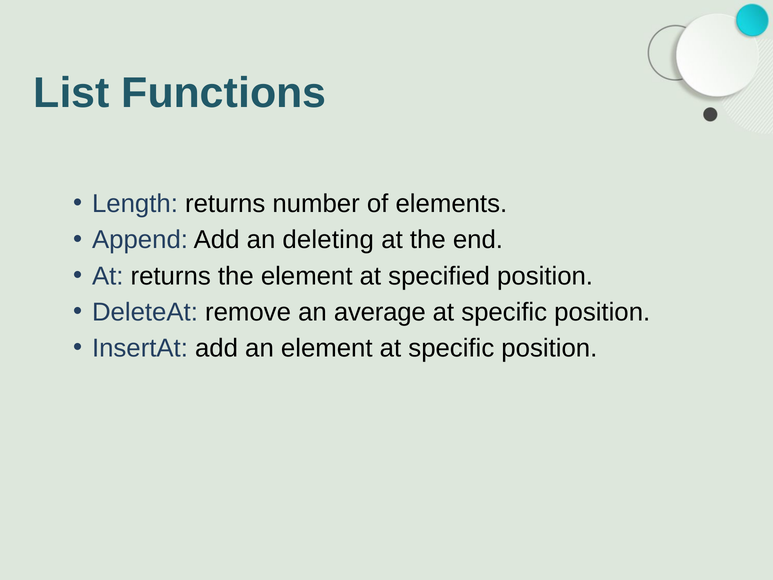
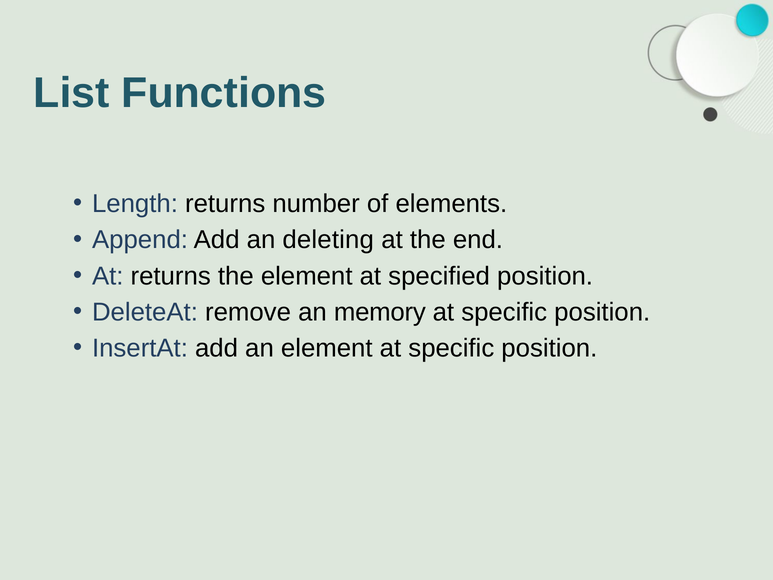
average: average -> memory
